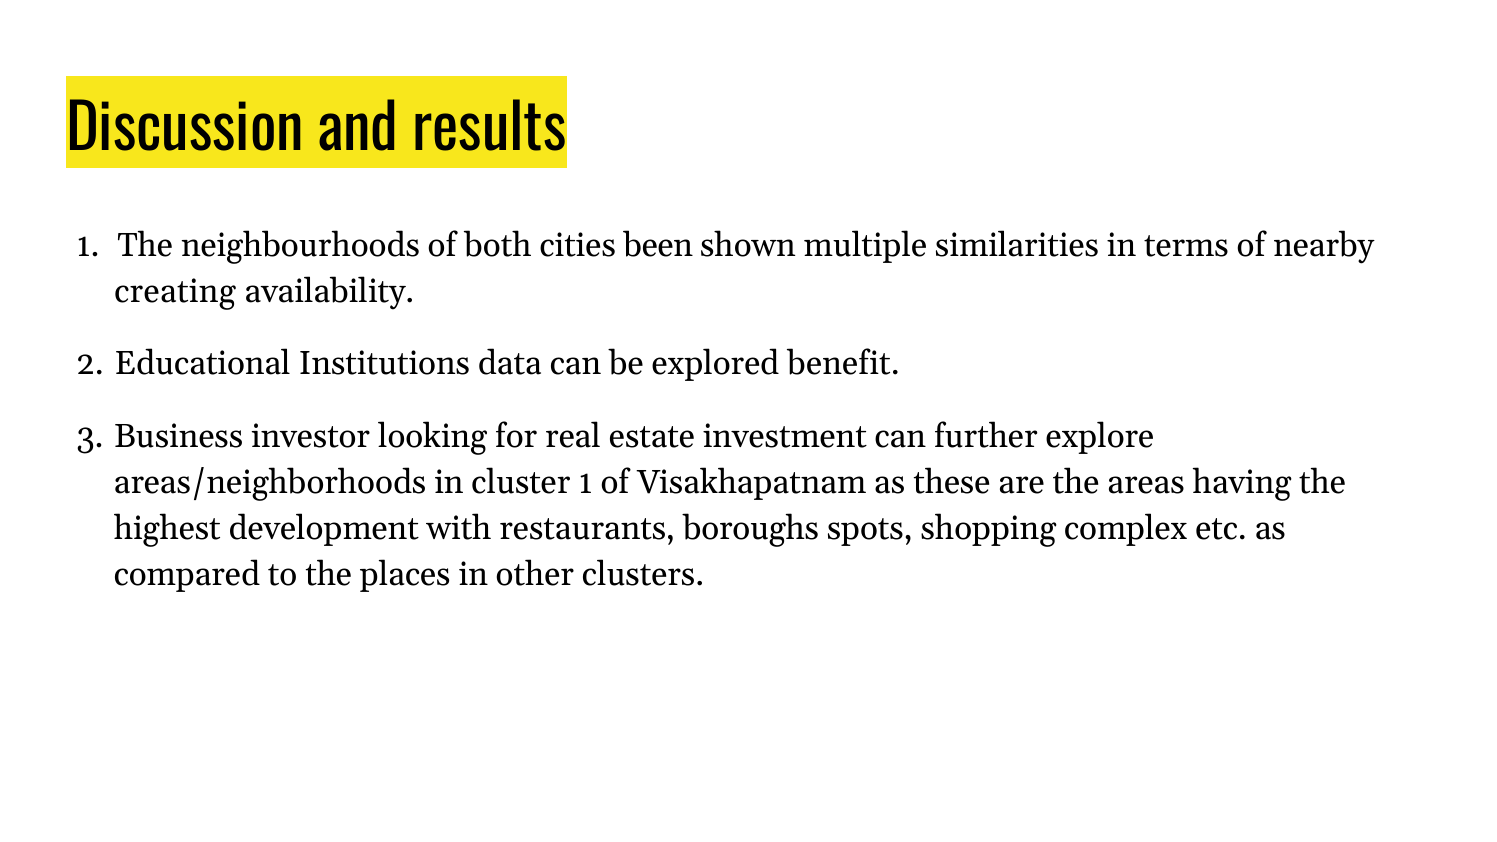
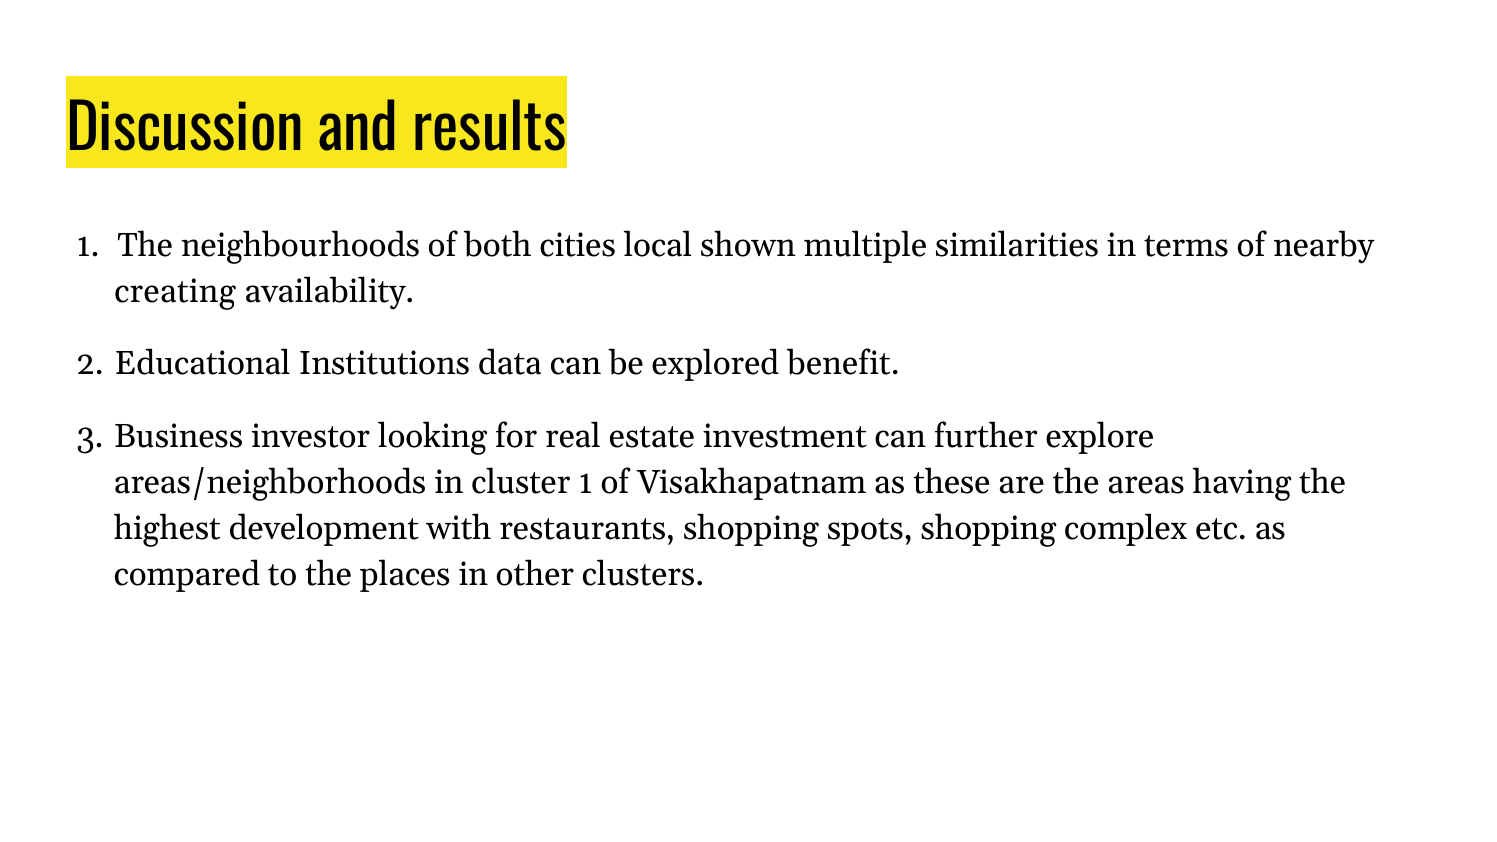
been: been -> local
restaurants boroughs: boroughs -> shopping
